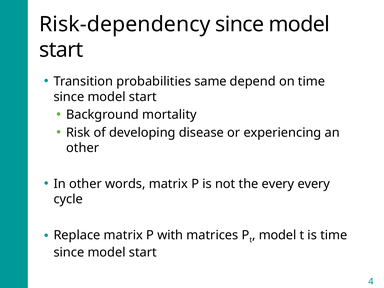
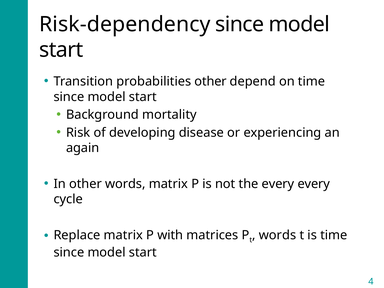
probabilities same: same -> other
other at (83, 148): other -> again
model at (278, 235): model -> words
